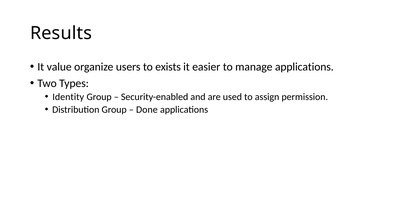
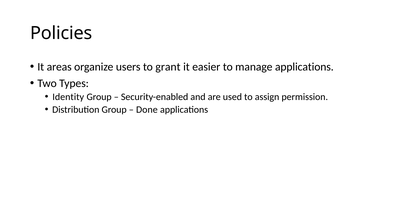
Results: Results -> Policies
value: value -> areas
exists: exists -> grant
